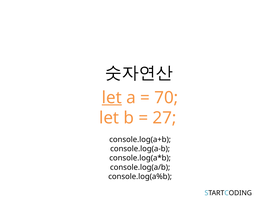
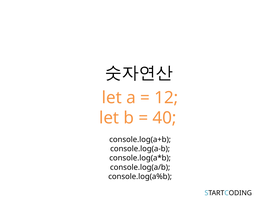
let at (112, 98) underline: present -> none
70: 70 -> 12
27: 27 -> 40
